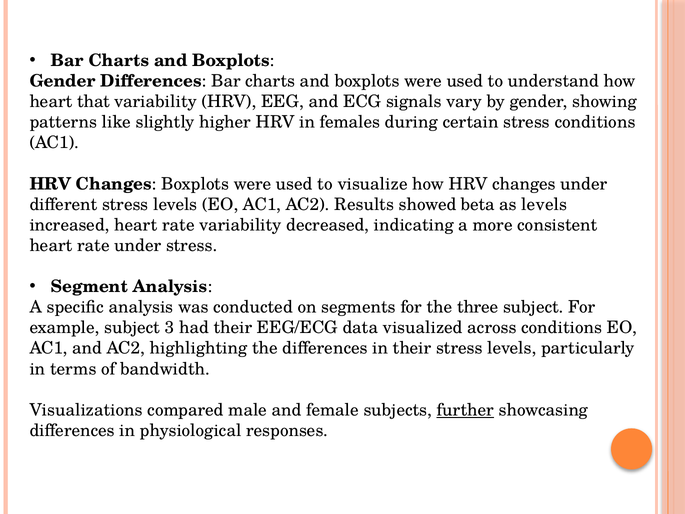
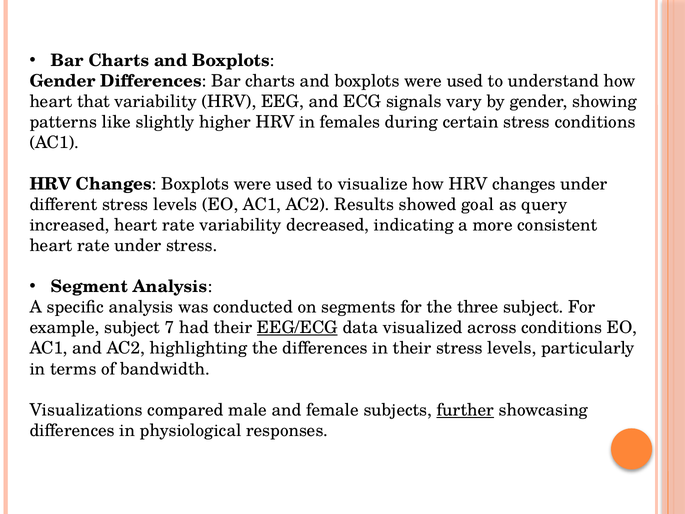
beta: beta -> goal
as levels: levels -> query
3: 3 -> 7
EEG/ECG underline: none -> present
